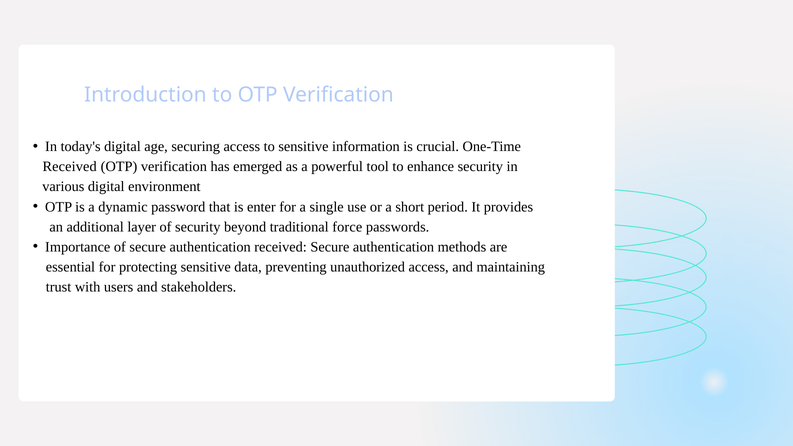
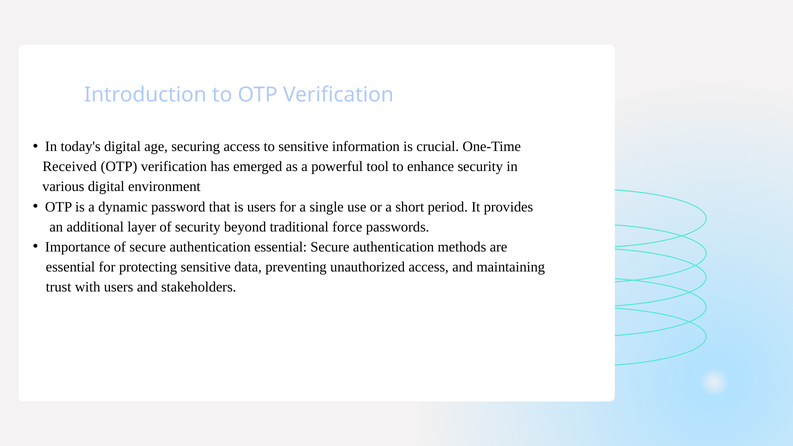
is enter: enter -> users
authentication received: received -> essential
